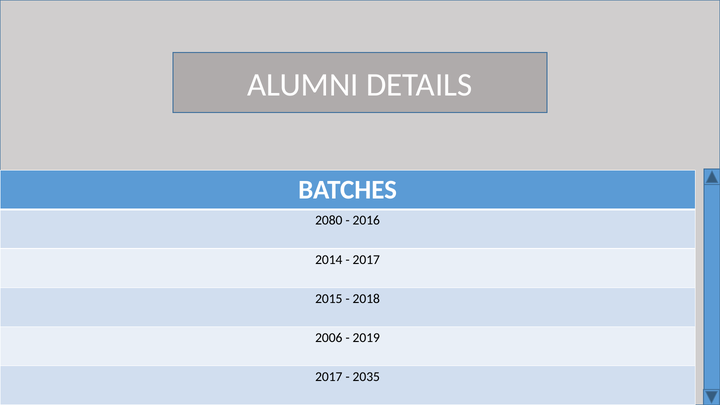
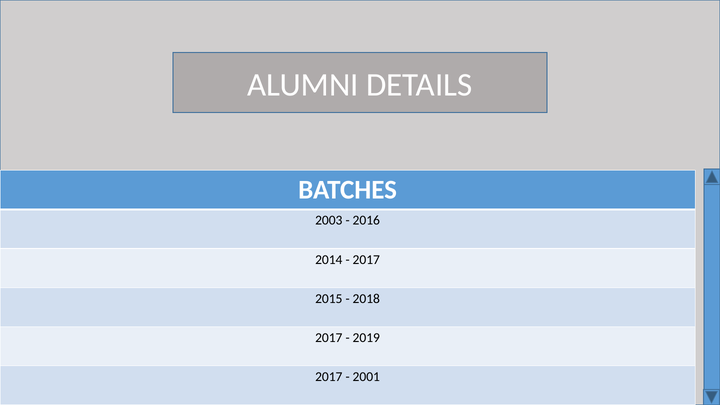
2080: 2080 -> 2003
2006 at (329, 338): 2006 -> 2017
2035: 2035 -> 2001
